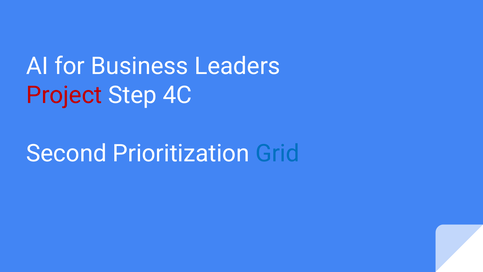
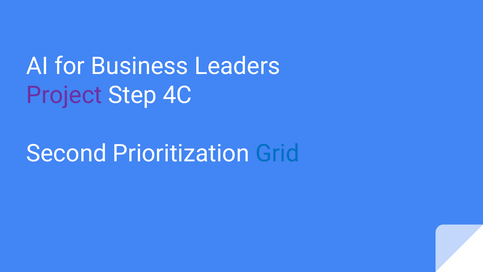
Project colour: red -> purple
